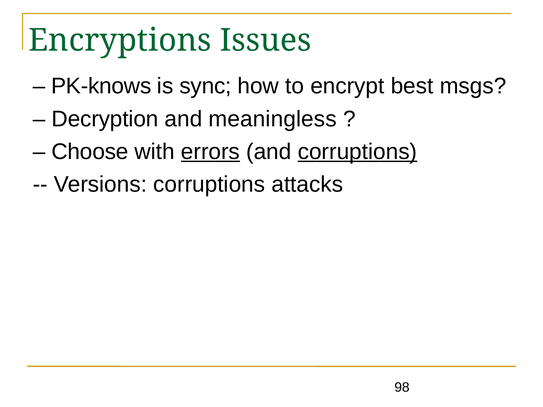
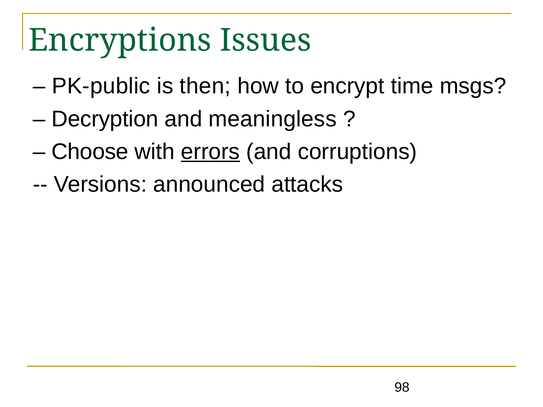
PK-knows: PK-knows -> PK-public
sync: sync -> then
best: best -> time
corruptions at (357, 152) underline: present -> none
Versions corruptions: corruptions -> announced
